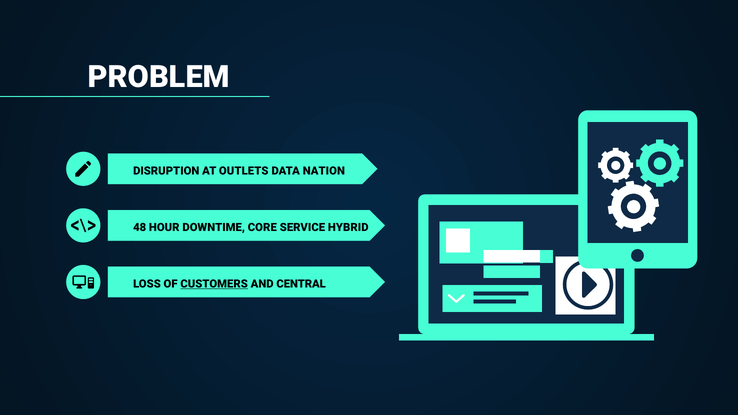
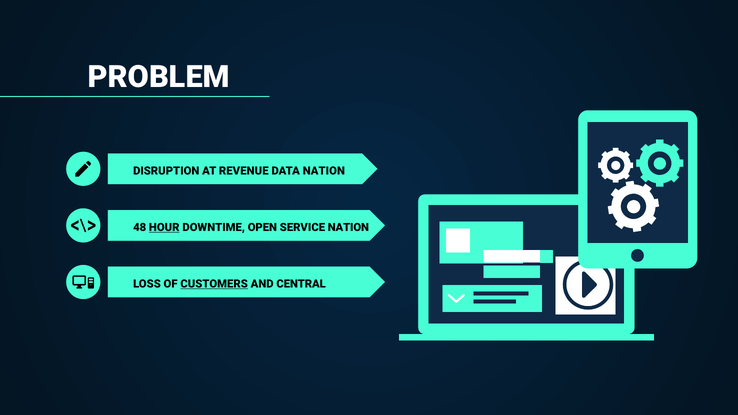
OUTLETS: OUTLETS -> REVENUE
HOUR underline: none -> present
CORE: CORE -> OPEN
SERVICE HYBRID: HYBRID -> NATION
